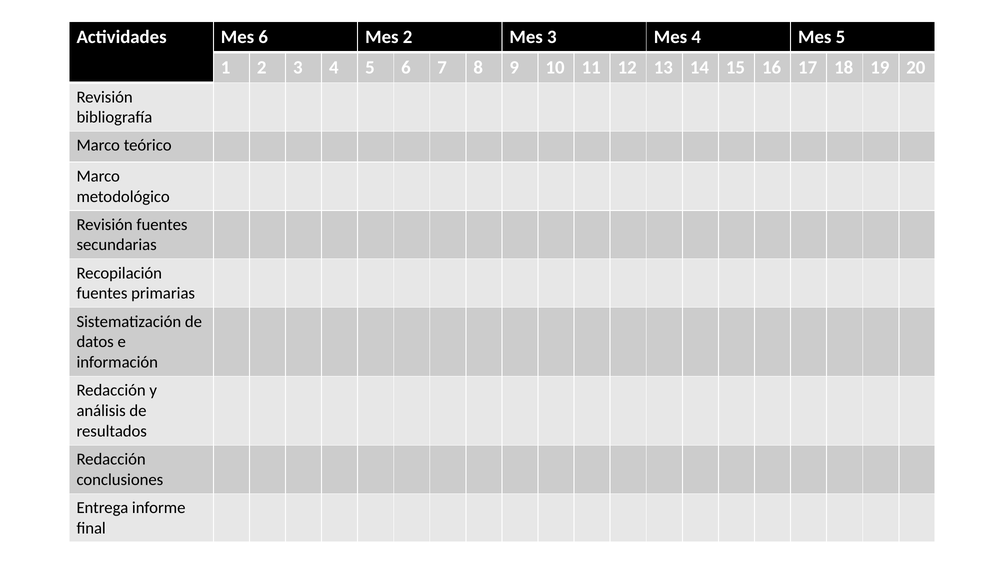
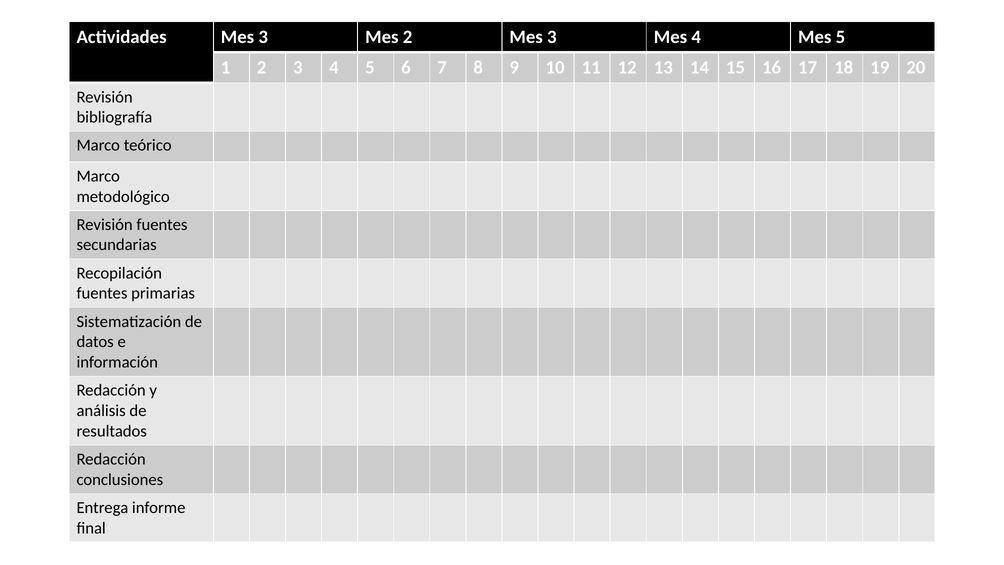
Actividades Mes 6: 6 -> 3
